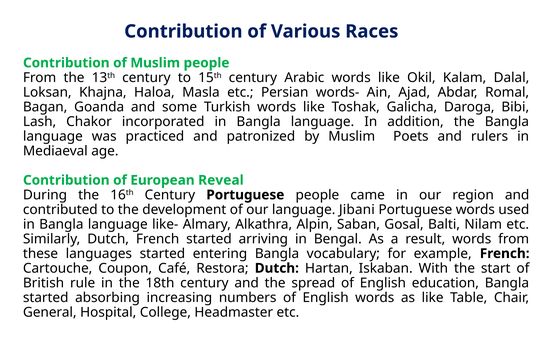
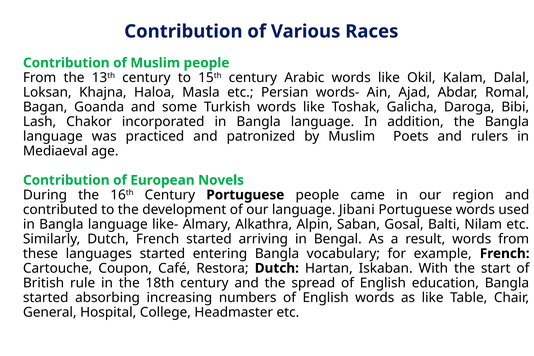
Reveal: Reveal -> Novels
